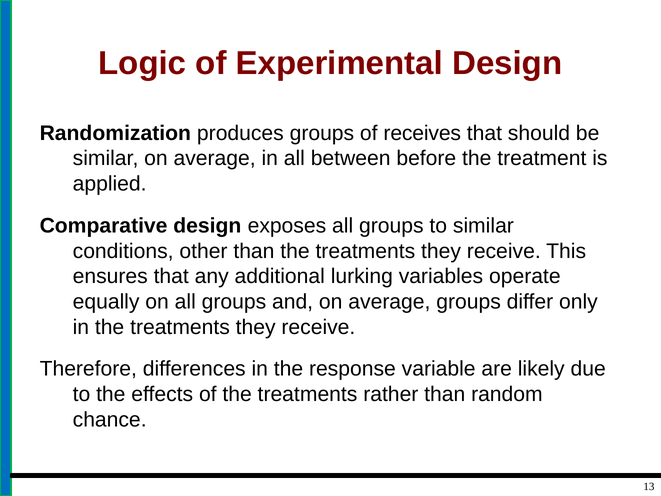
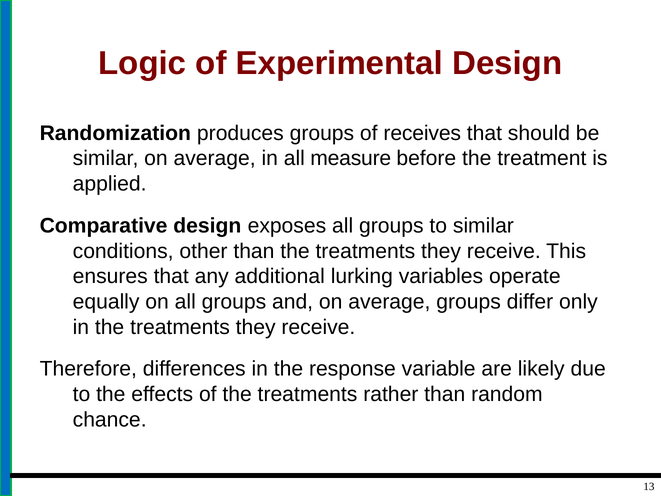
between: between -> measure
